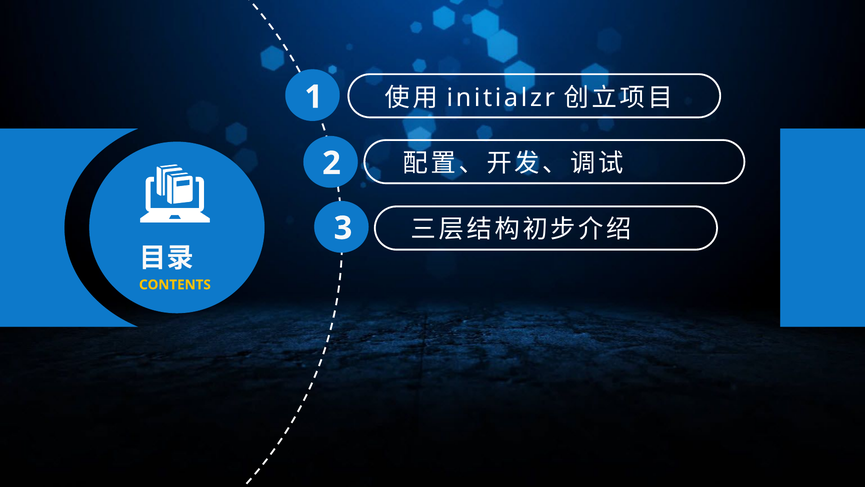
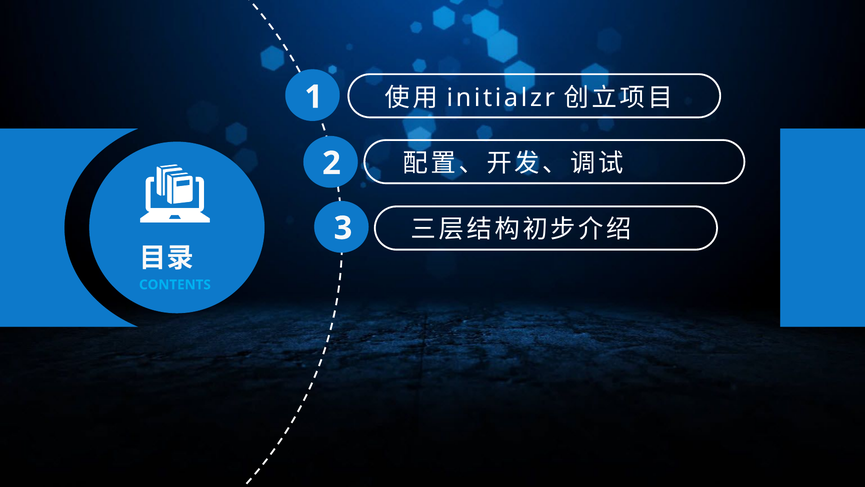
CONTENTS colour: yellow -> light blue
